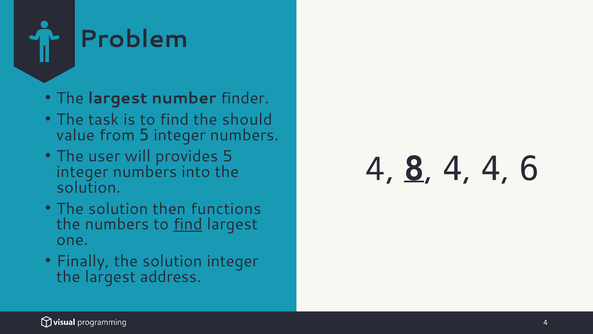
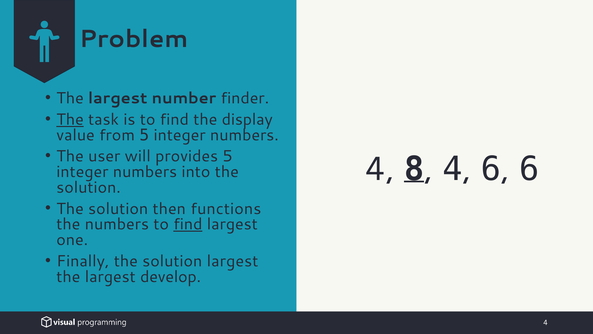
The at (70, 119) underline: none -> present
should: should -> display
4 at (491, 169): 4 -> 6
solution integer: integer -> largest
address: address -> develop
